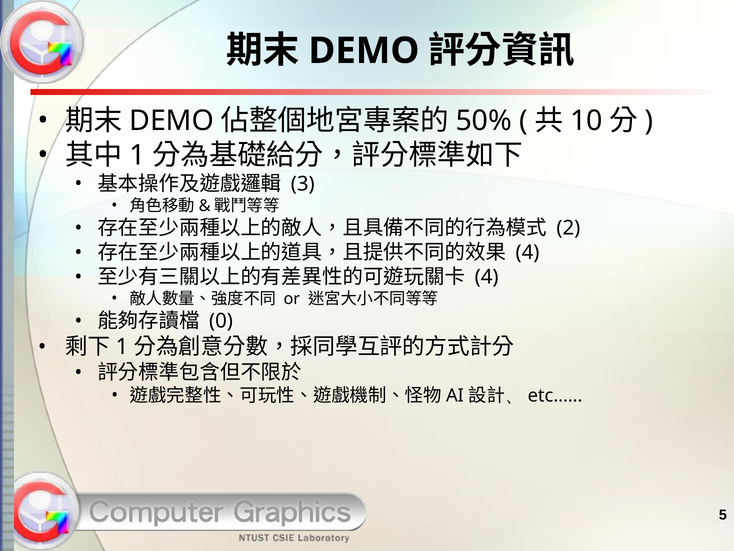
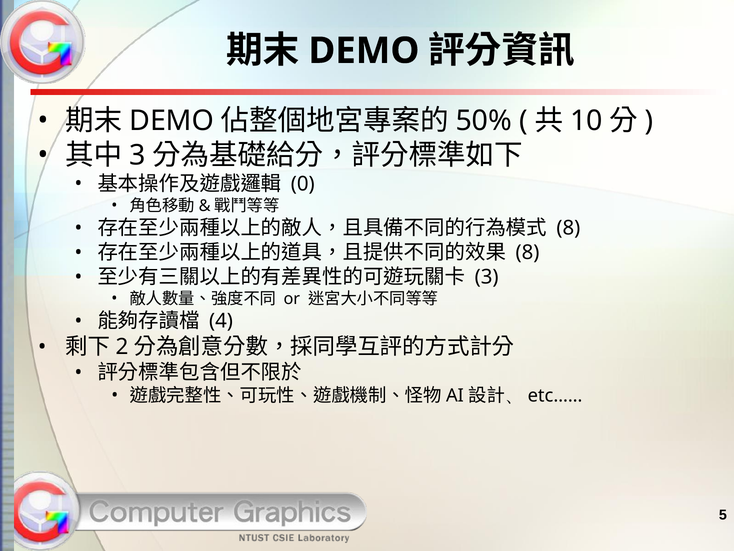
1 at (137, 155): 1 -> 3
3: 3 -> 0
2 at (568, 228): 2 -> 8
4 at (528, 252): 4 -> 8
4 at (487, 277): 4 -> 3
0: 0 -> 4
1 at (122, 347): 1 -> 2
